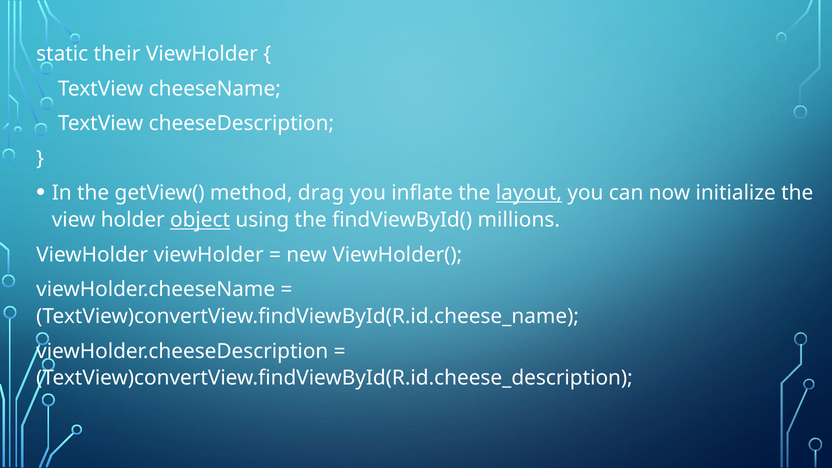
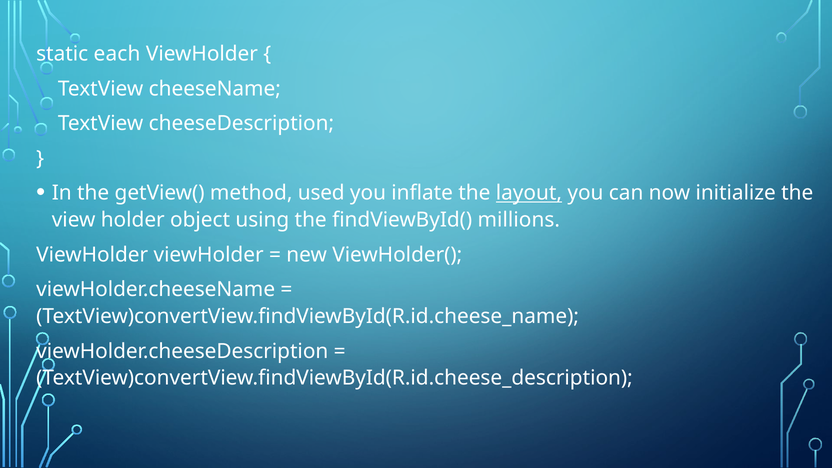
their: their -> each
drag: drag -> used
object underline: present -> none
